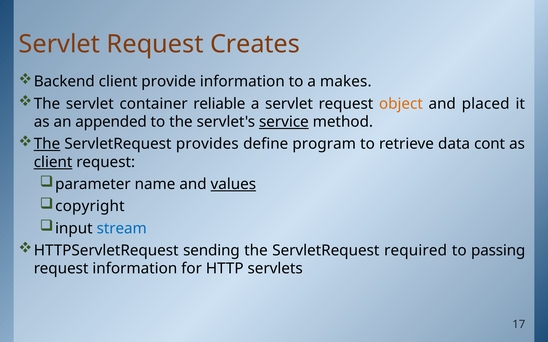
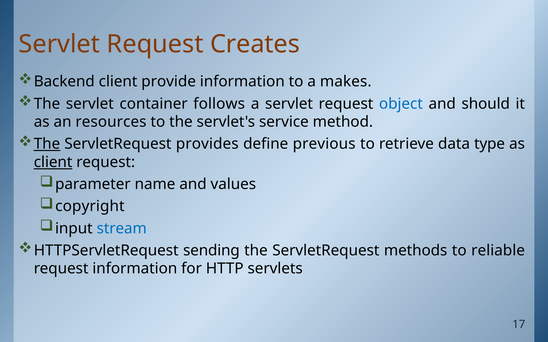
reliable: reliable -> follows
object colour: orange -> blue
placed: placed -> should
appended: appended -> resources
service underline: present -> none
program: program -> previous
cont: cont -> type
values underline: present -> none
required: required -> methods
passing: passing -> reliable
